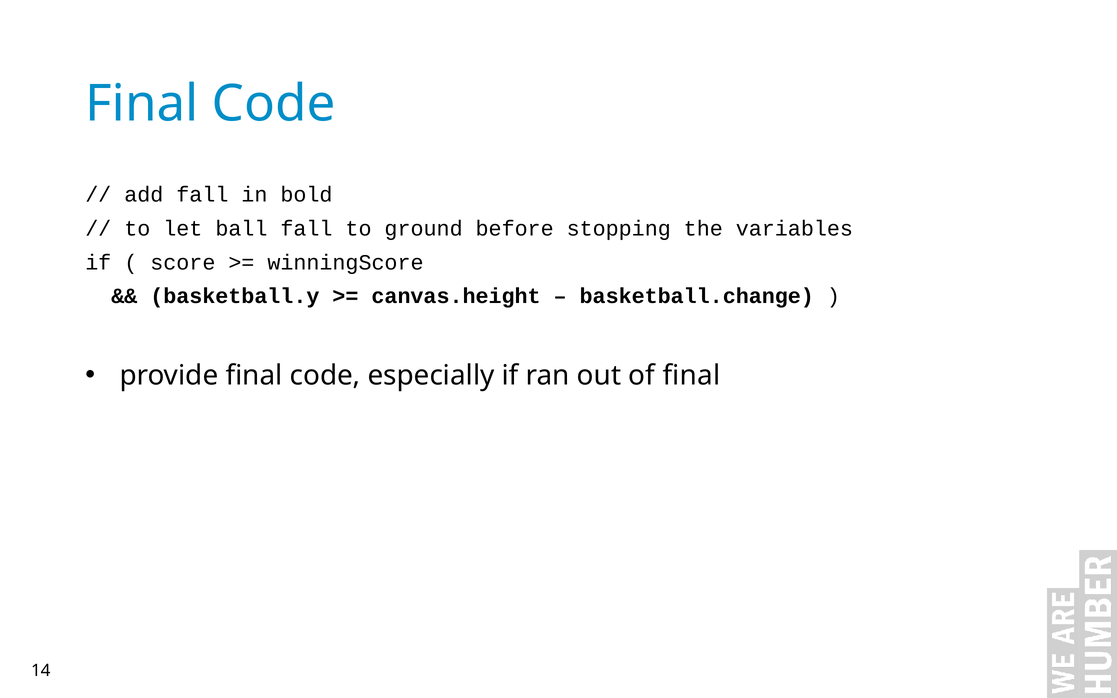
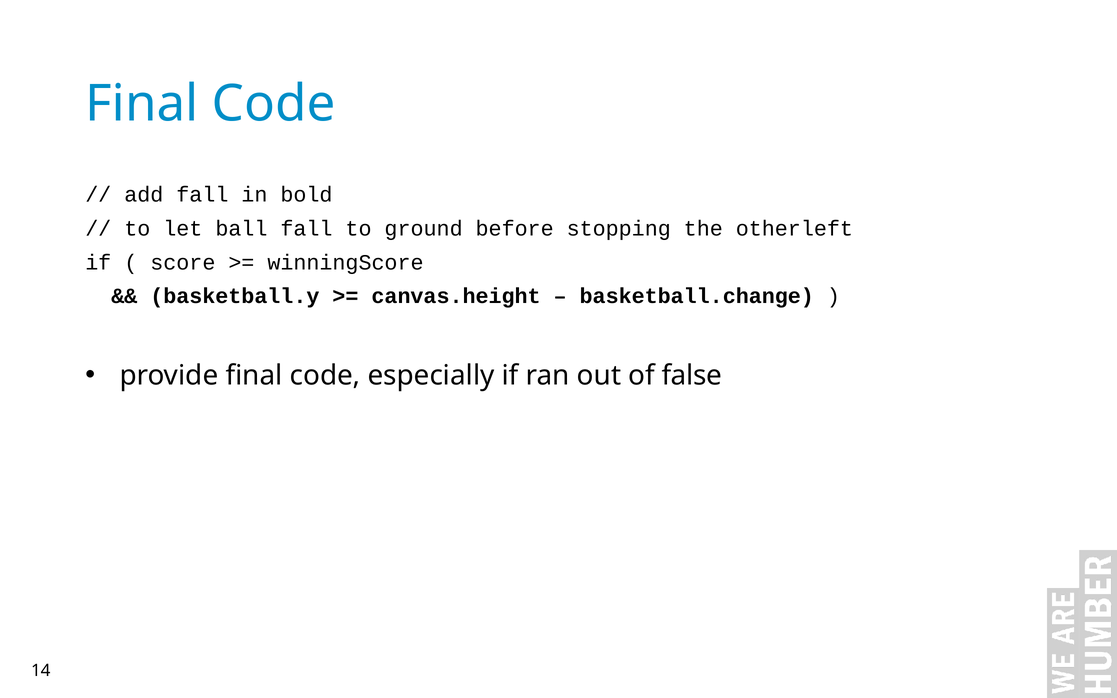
variables: variables -> otherleft
of final: final -> false
